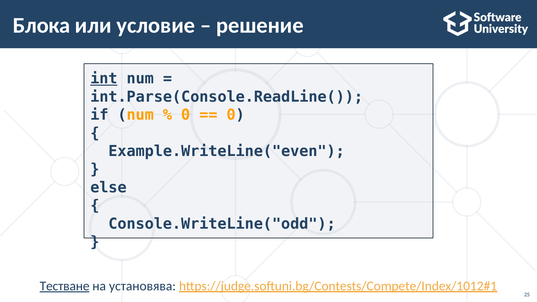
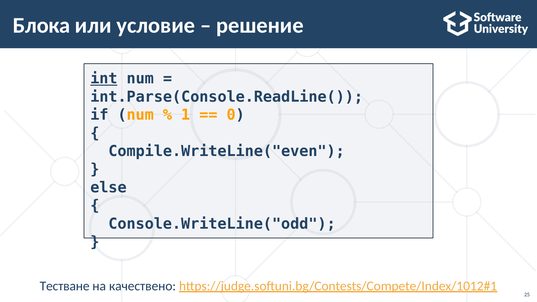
0 at (186, 115): 0 -> 1
Examplе.WriteLine("even: Examplе.WriteLine("even -> Compile.WriteLine("even
Тестване underline: present -> none
установява: установява -> качествено
